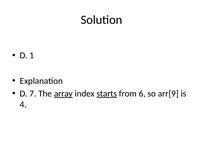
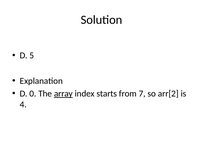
1: 1 -> 5
7: 7 -> 0
starts underline: present -> none
6: 6 -> 7
arr[9: arr[9 -> arr[2
